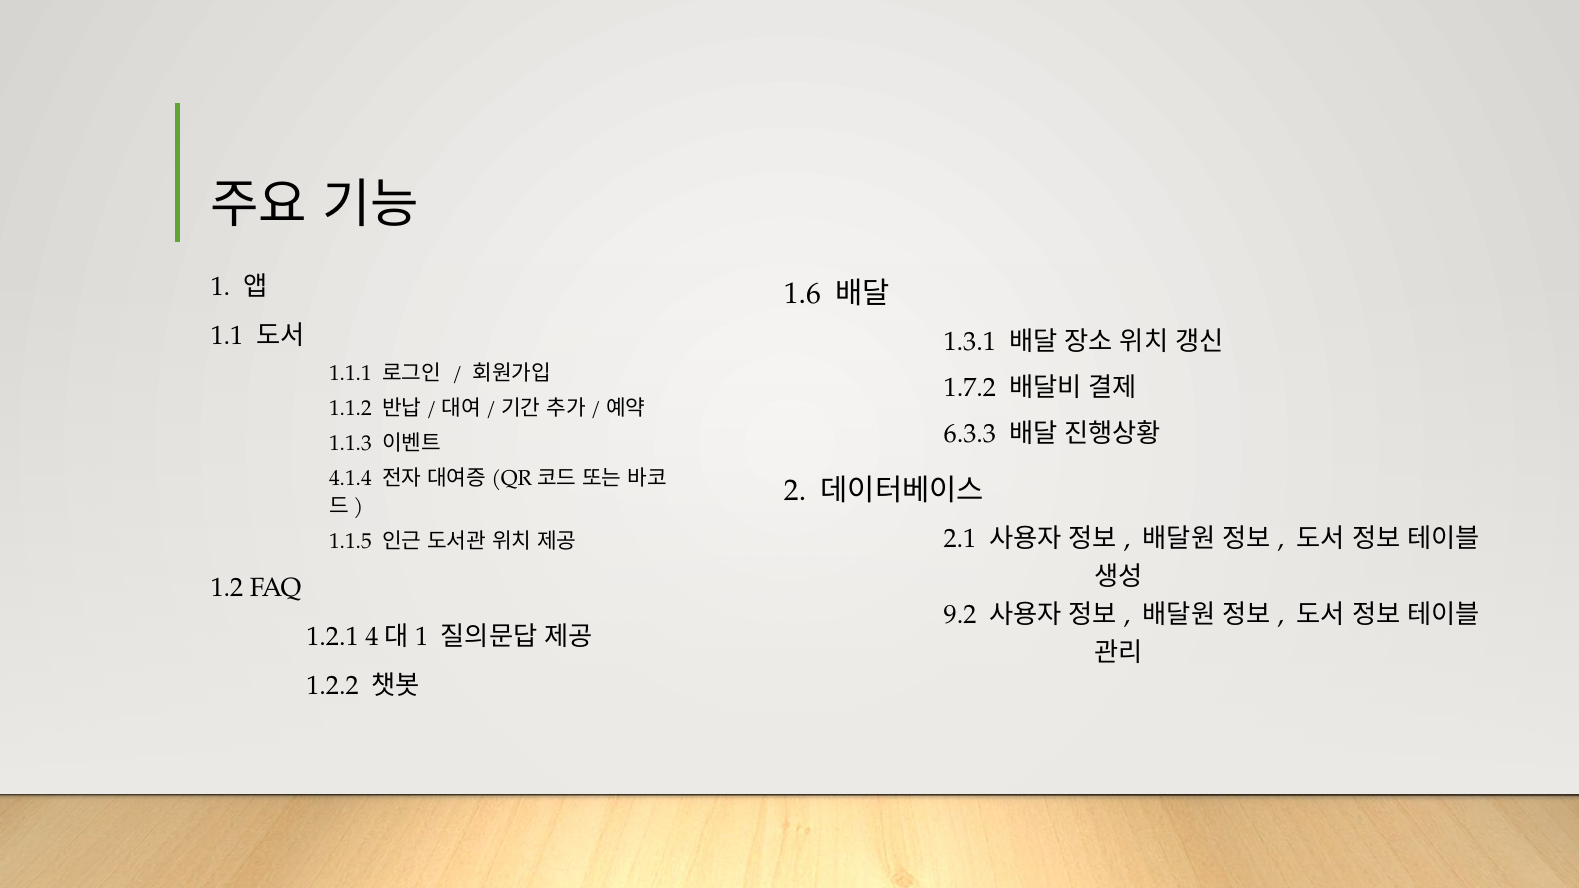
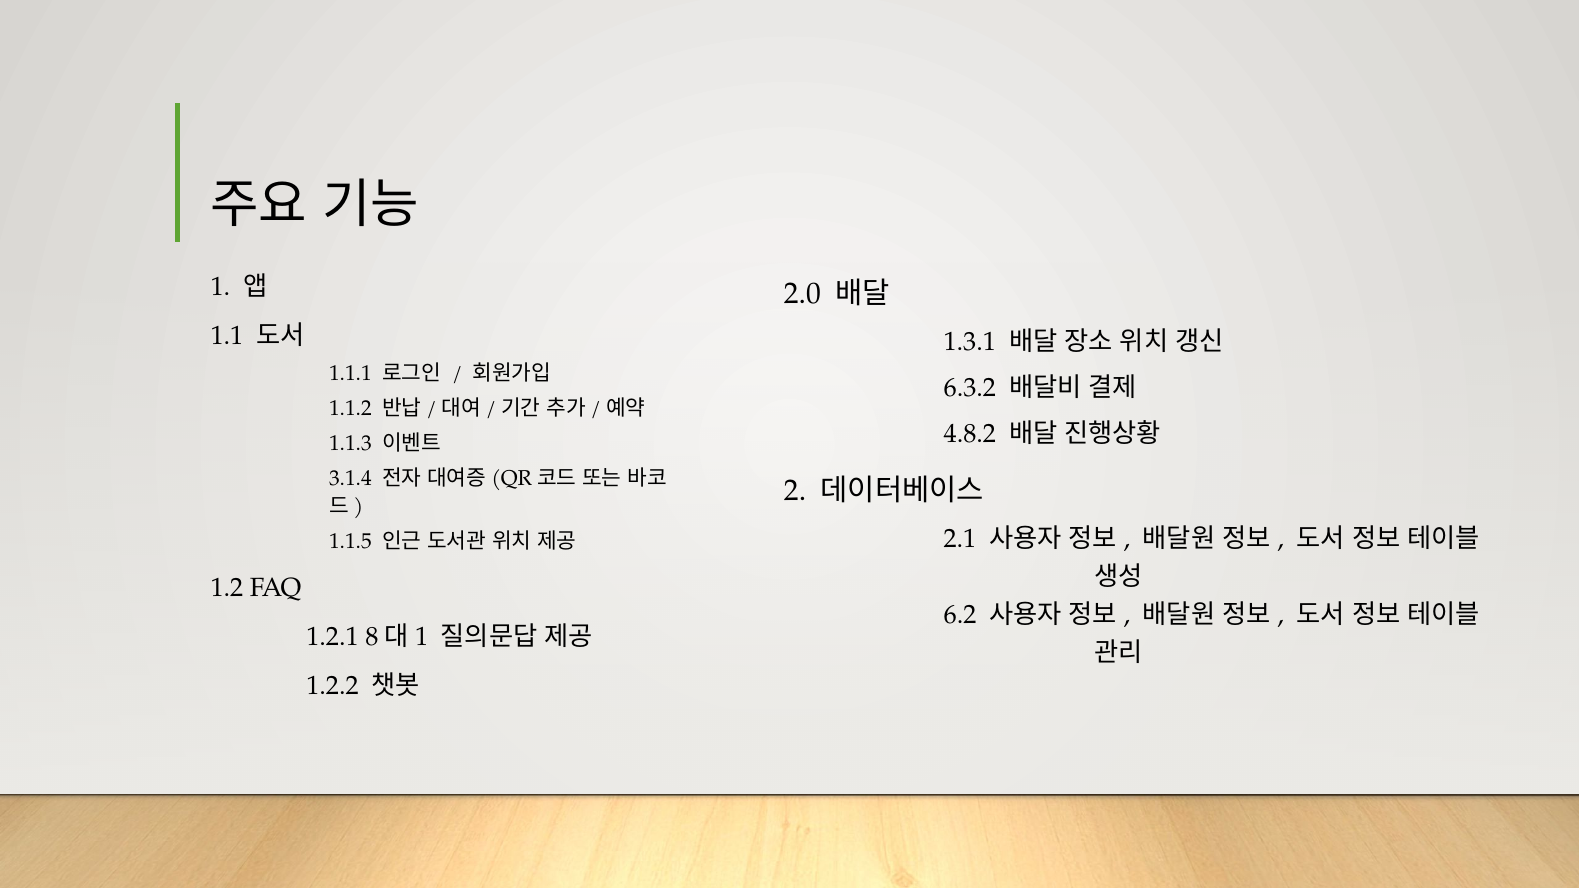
1.6: 1.6 -> 2.0
1.7.2: 1.7.2 -> 6.3.2
6.3.3: 6.3.3 -> 4.8.2
4.1.4: 4.1.4 -> 3.1.4
9.2: 9.2 -> 6.2
4: 4 -> 8
